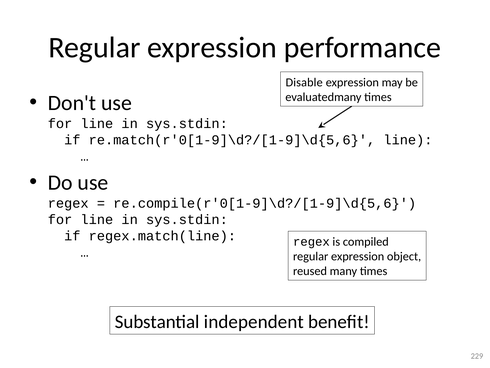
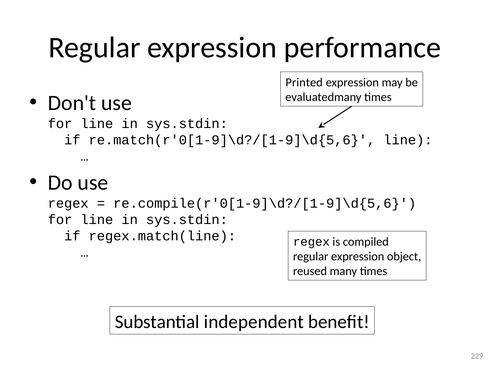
Disable: Disable -> Printed
